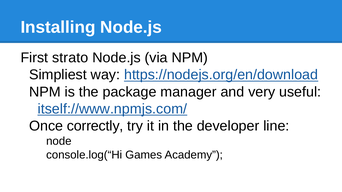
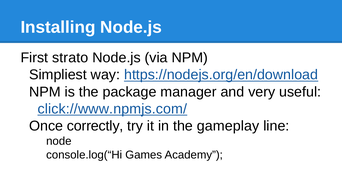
itself://www.npmjs.com/: itself://www.npmjs.com/ -> click://www.npmjs.com/
developer: developer -> gameplay
